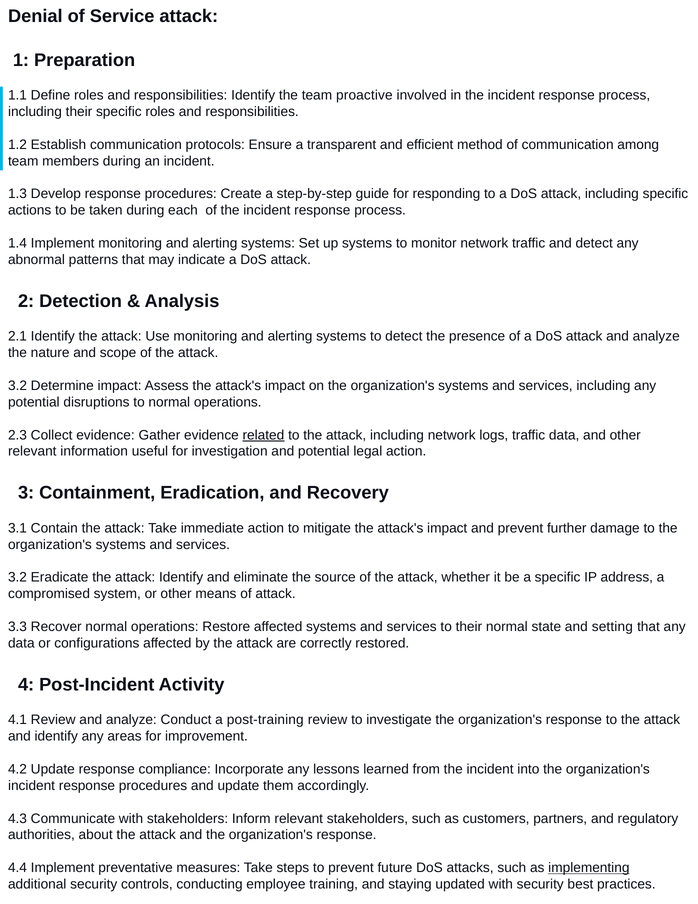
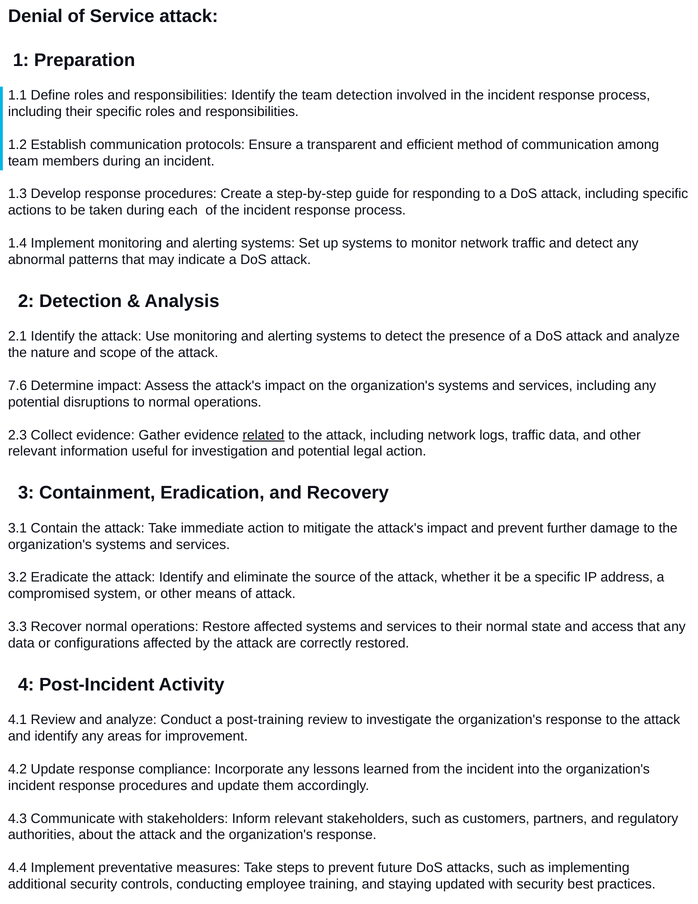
team proactive: proactive -> detection
3.2 at (18, 385): 3.2 -> 7.6
setting: setting -> access
implementing underline: present -> none
